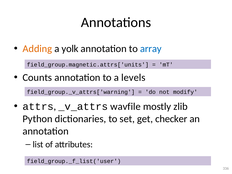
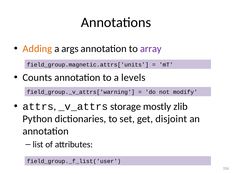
yolk: yolk -> args
array colour: blue -> purple
wavfile: wavfile -> storage
checker: checker -> disjoint
